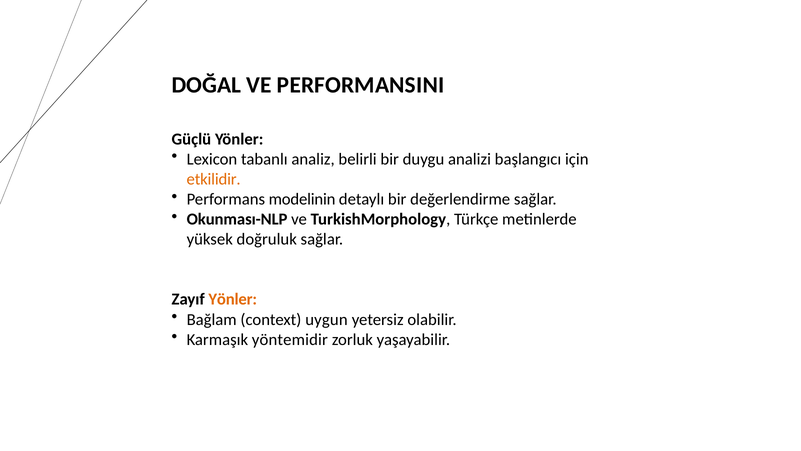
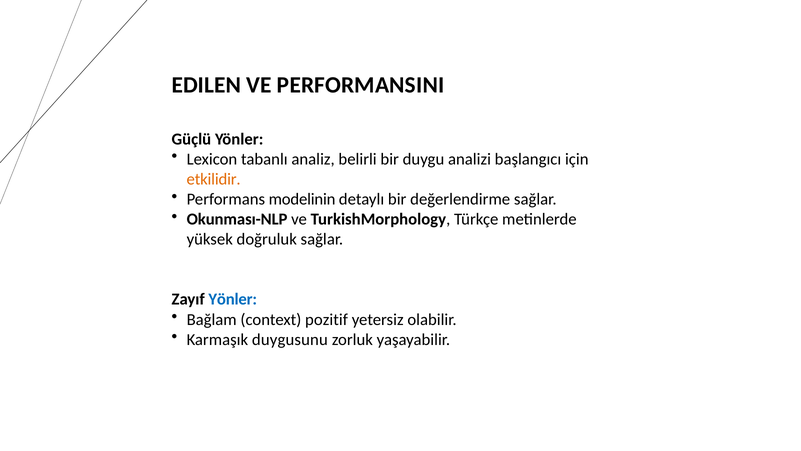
DOĞAL: DOĞAL -> EDILEN
Yönler at (233, 299) colour: orange -> blue
uygun: uygun -> pozitif
yöntemidir: yöntemidir -> duygusunu
